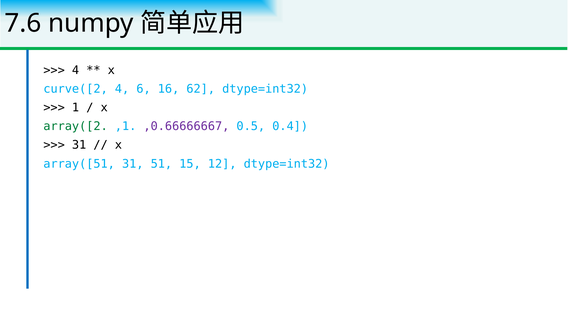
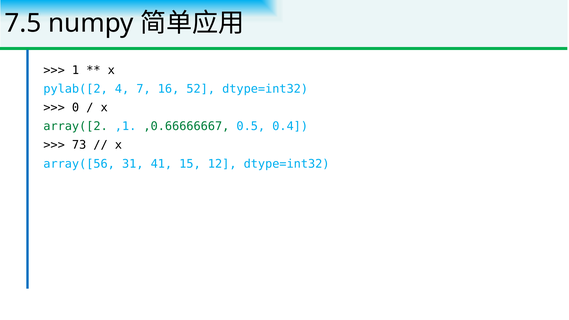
7.6: 7.6 -> 7.5
4 at (76, 70): 4 -> 1
curve([2: curve([2 -> pylab([2
6: 6 -> 7
62: 62 -> 52
1: 1 -> 0
,0.66666667 colour: purple -> green
31 at (79, 145): 31 -> 73
array([51: array([51 -> array([56
51: 51 -> 41
